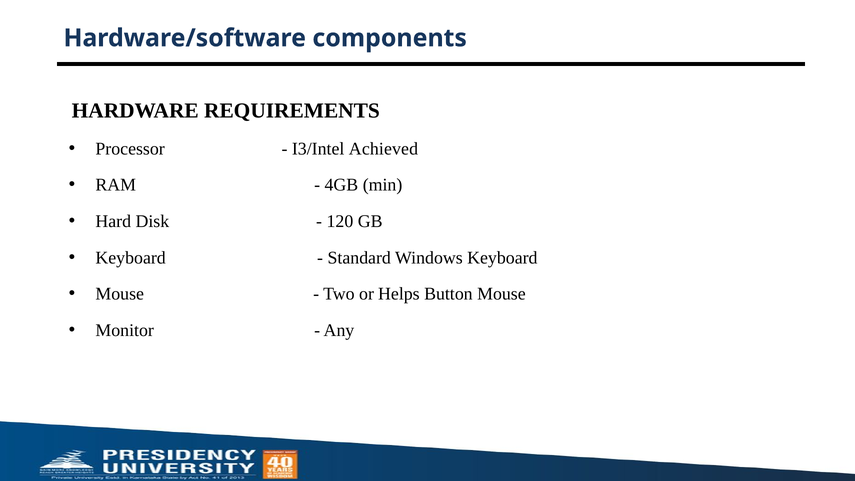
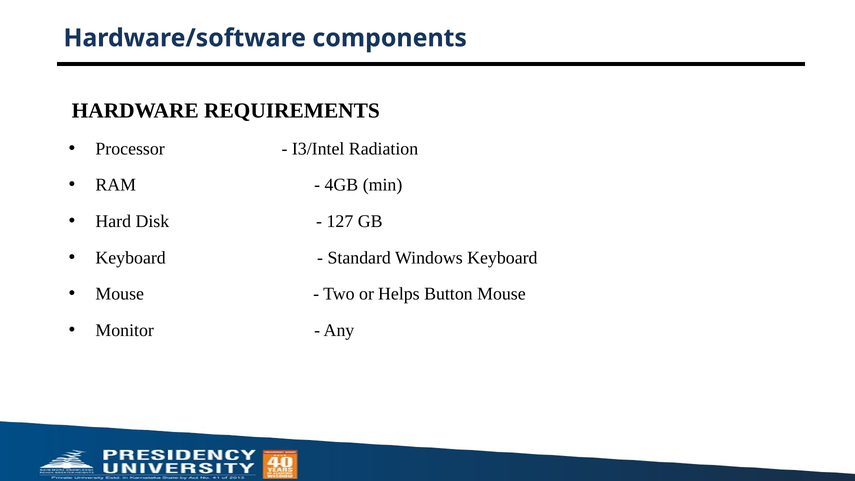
Achieved: Achieved -> Radiation
120: 120 -> 127
